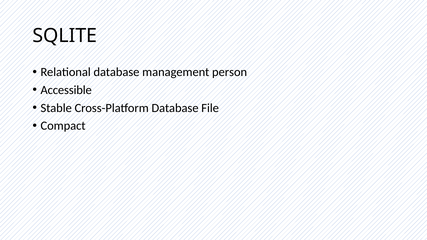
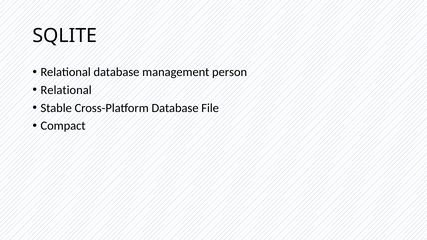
Accessible at (66, 90): Accessible -> Relational
